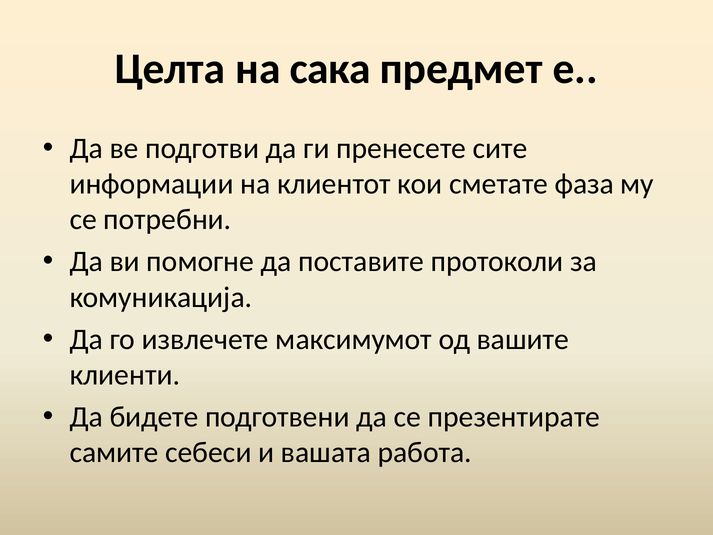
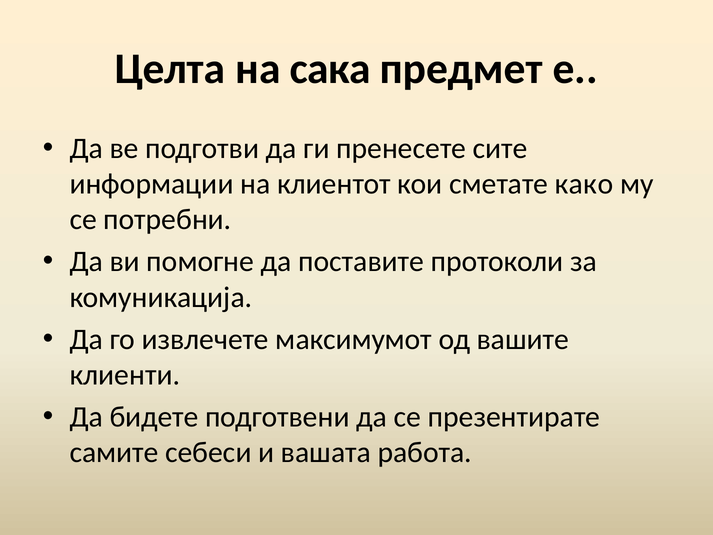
фаза: фаза -> како
